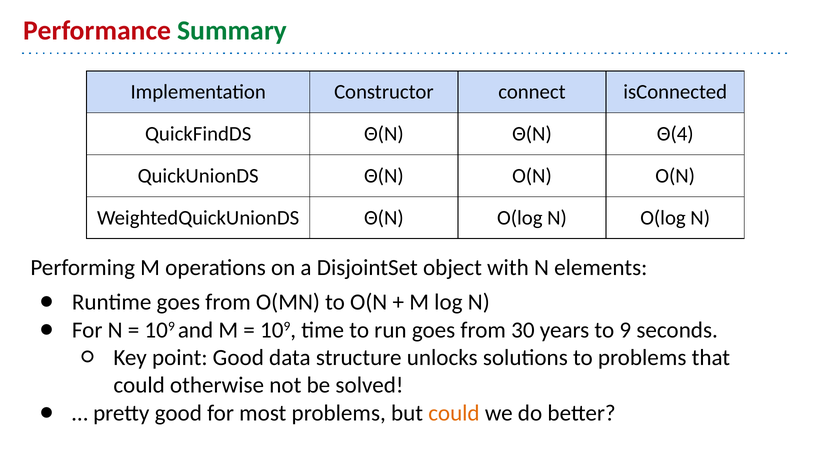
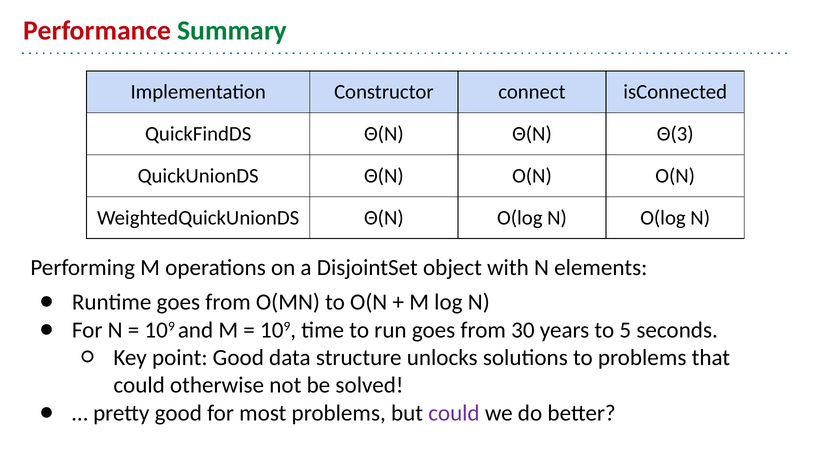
Θ(4: Θ(4 -> Θ(3
9: 9 -> 5
could at (454, 413) colour: orange -> purple
